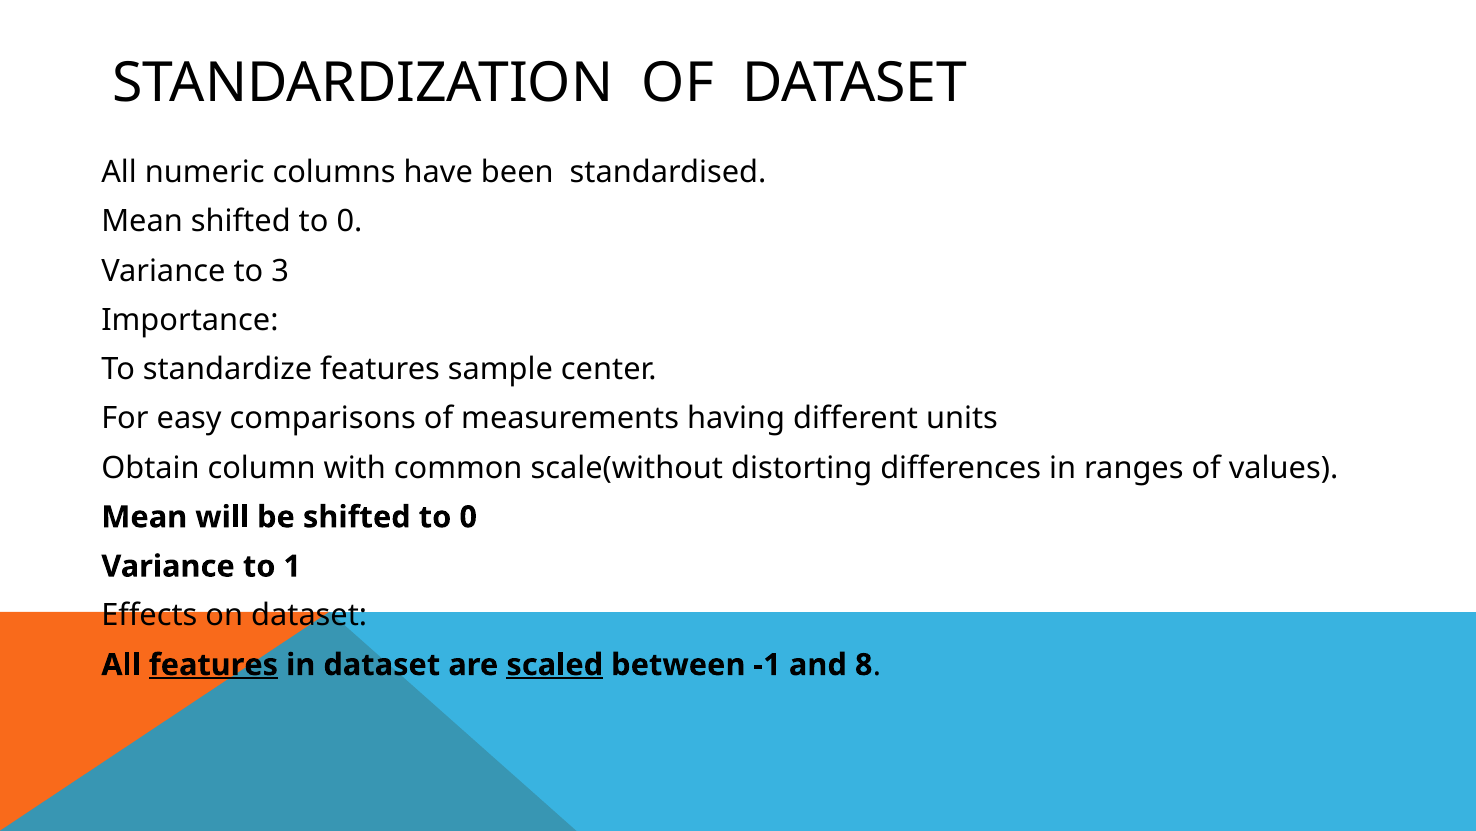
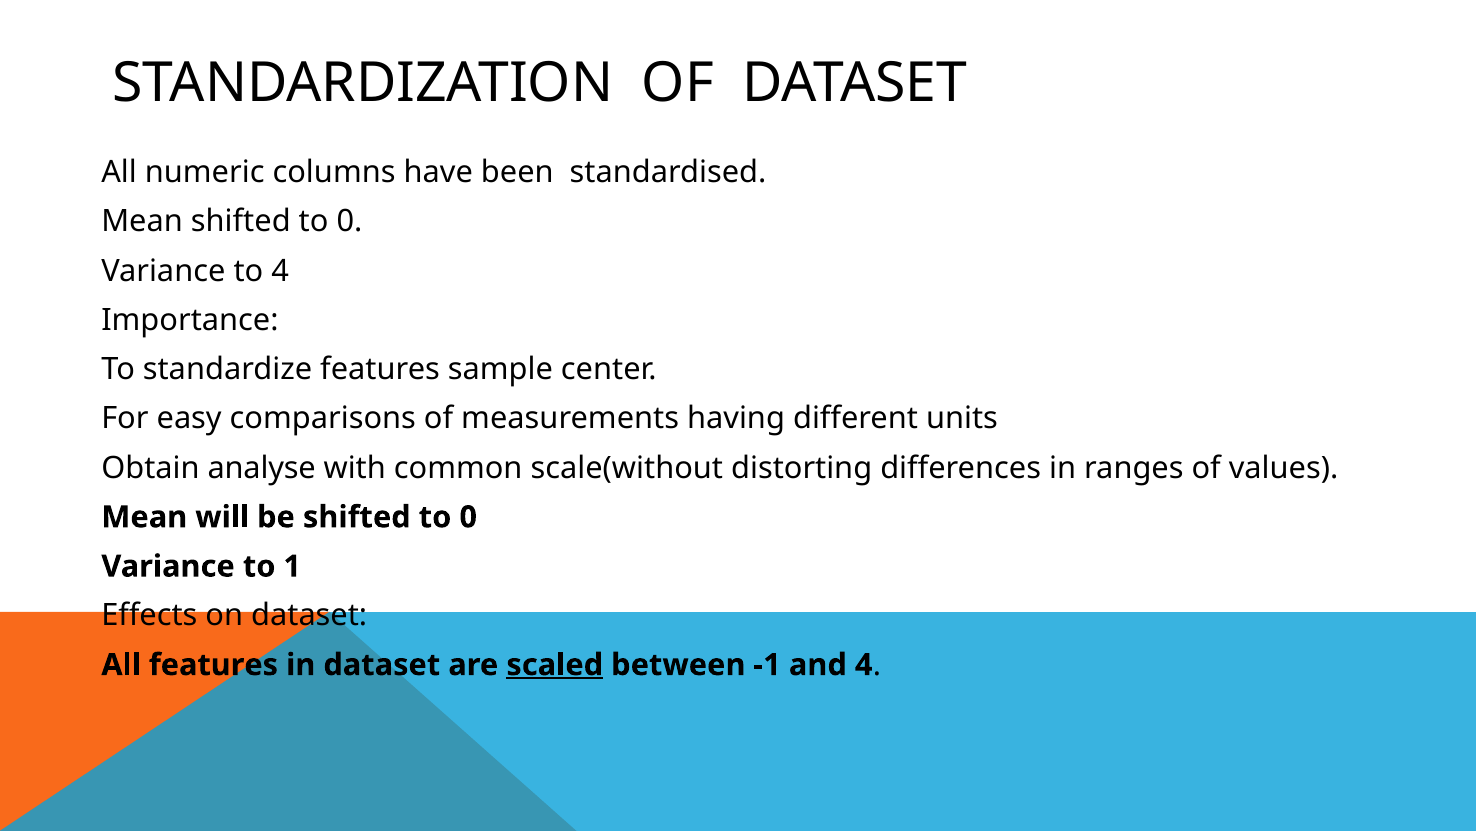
to 3: 3 -> 4
column: column -> analyse
features at (213, 664) underline: present -> none
and 8: 8 -> 4
